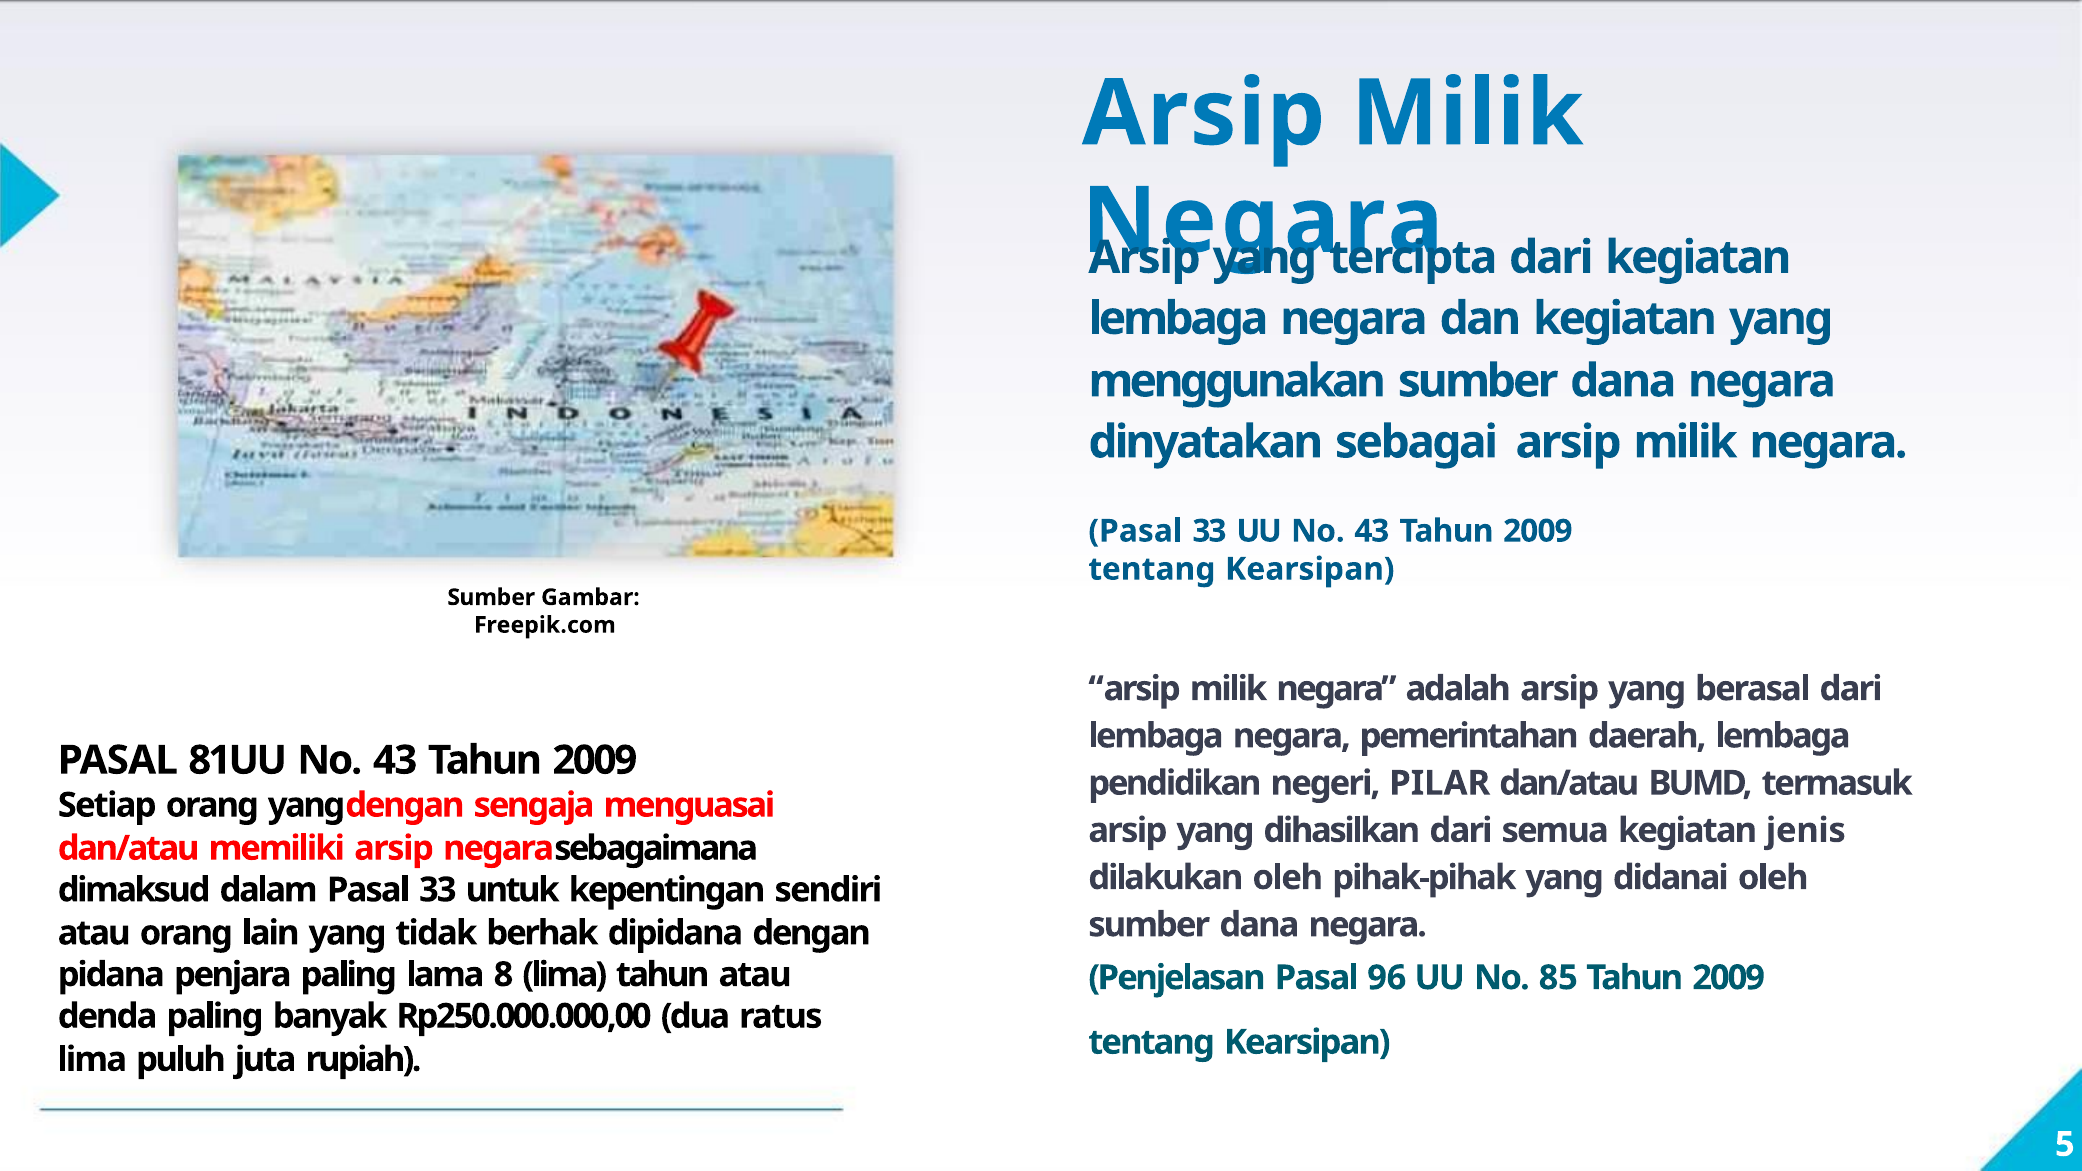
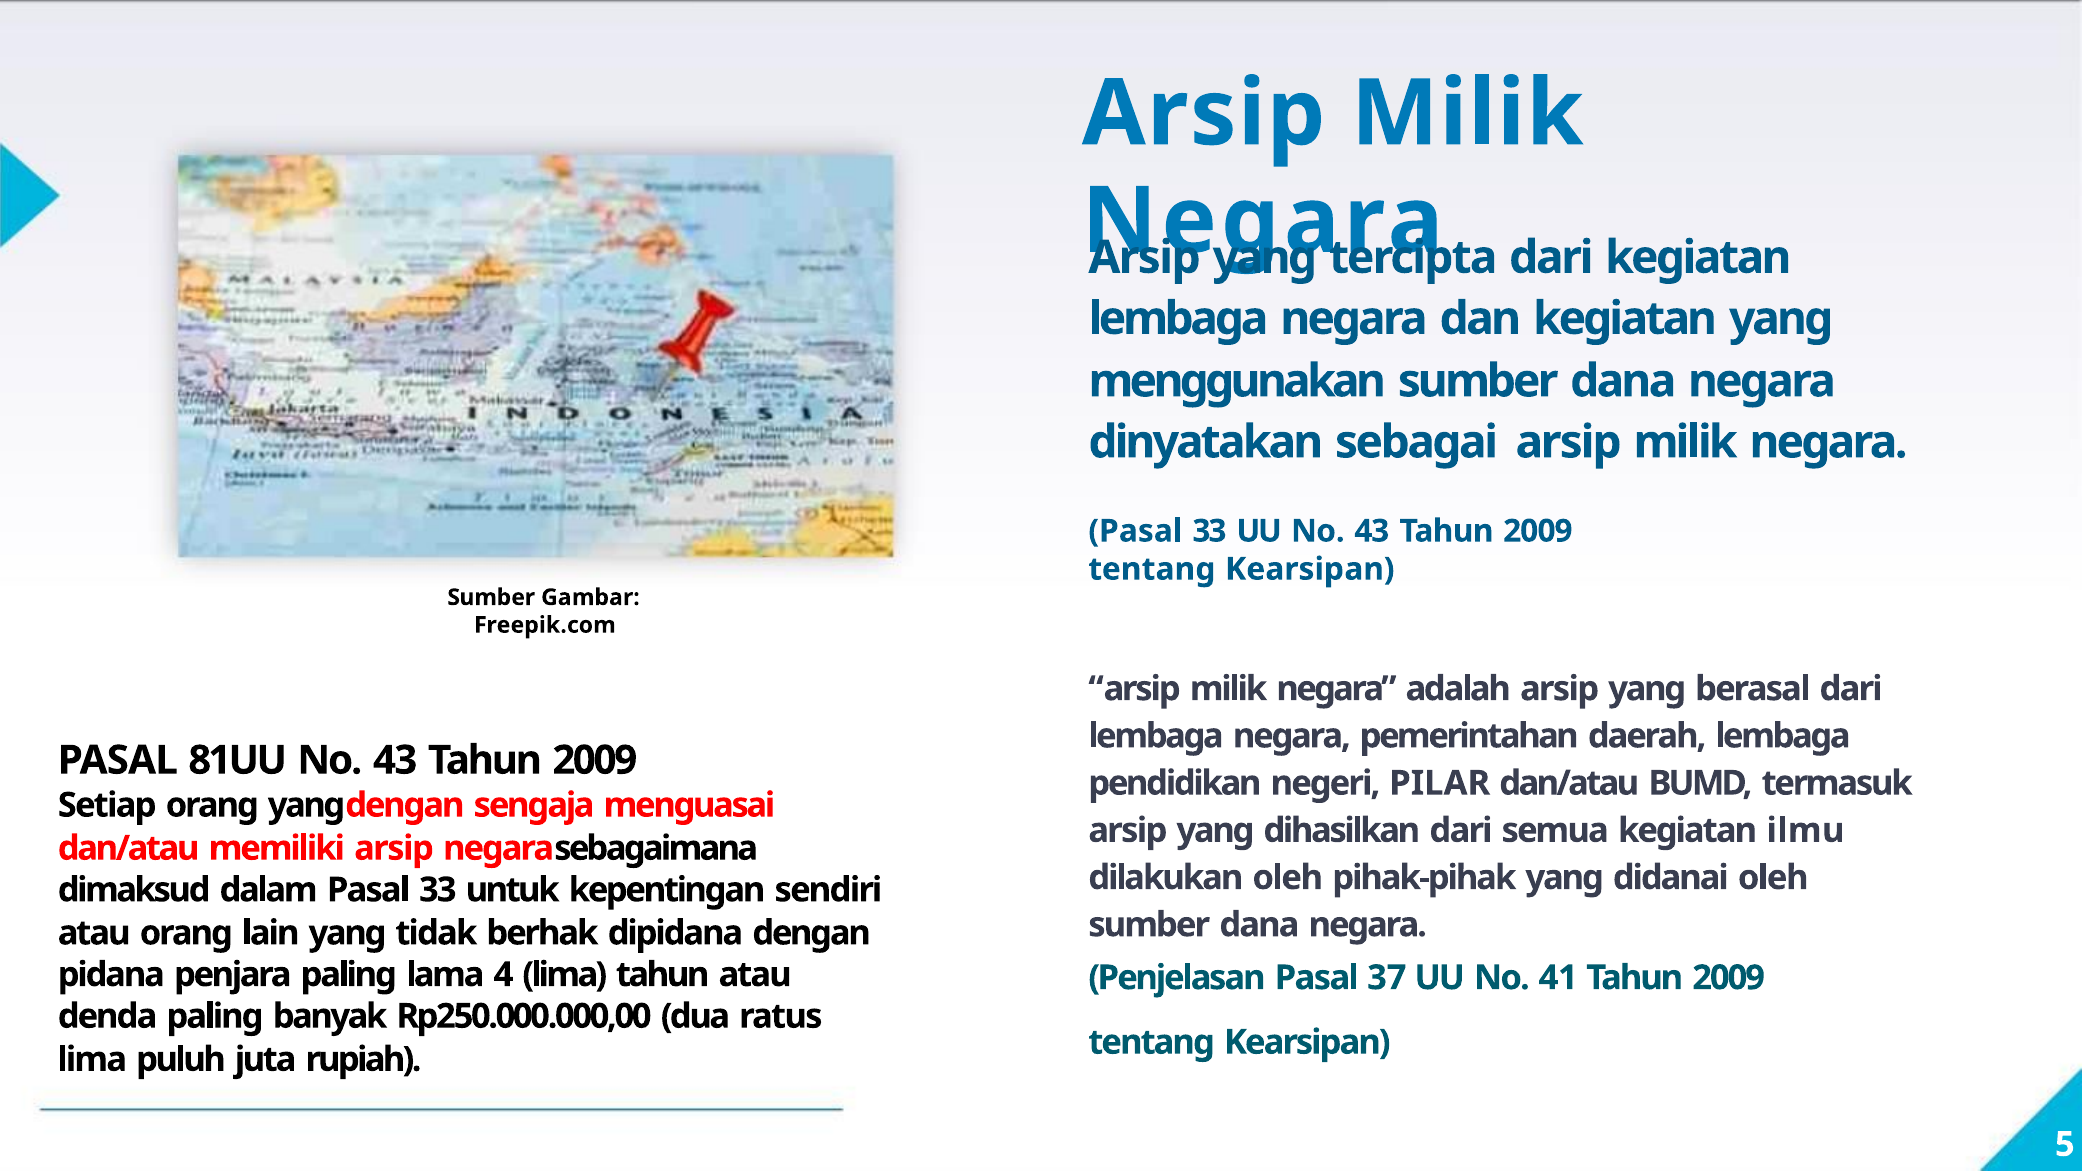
jenis: jenis -> ilmu
8: 8 -> 4
96: 96 -> 37
85: 85 -> 41
